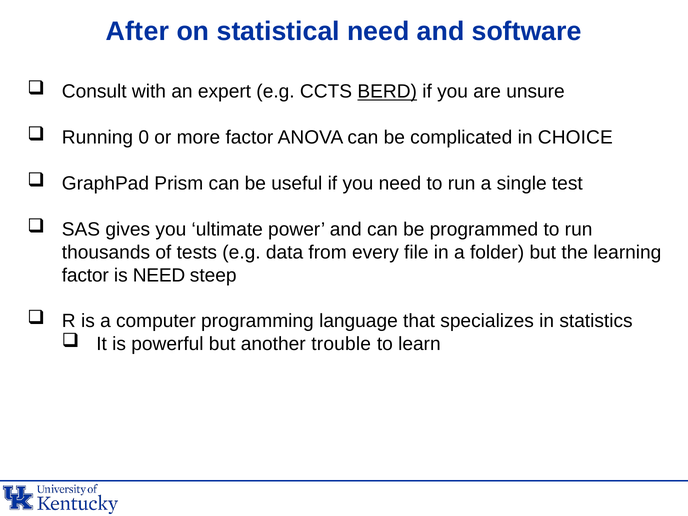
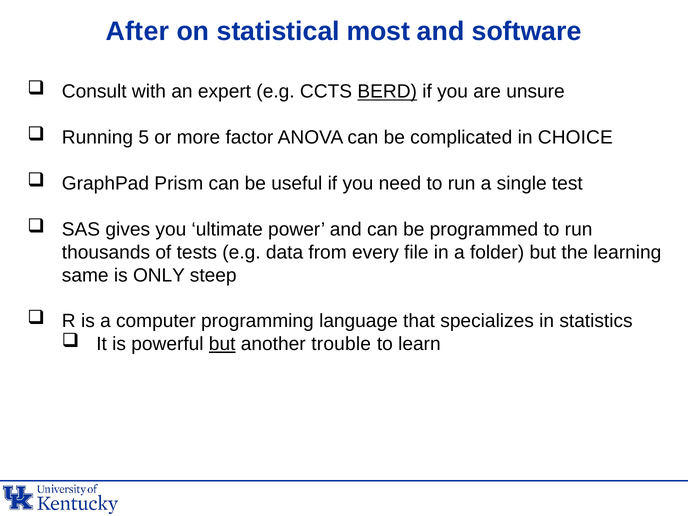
statistical need: need -> most
0: 0 -> 5
factor at (85, 275): factor -> same
is NEED: NEED -> ONLY
but at (222, 344) underline: none -> present
